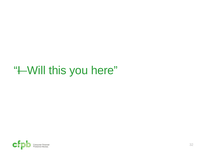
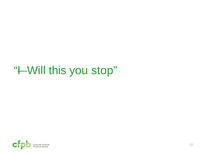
here: here -> stop
